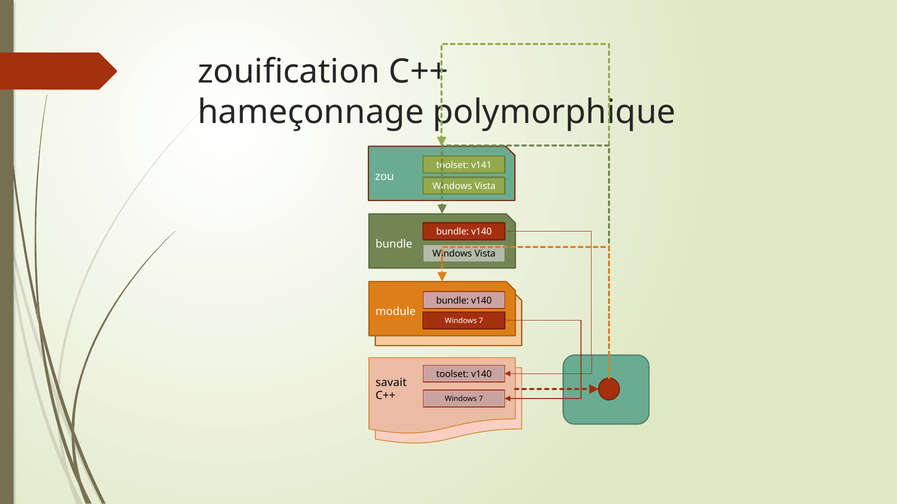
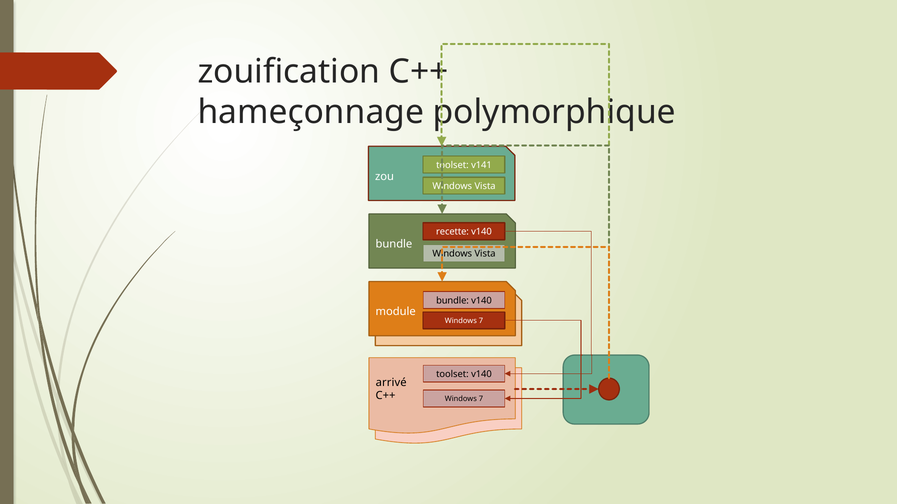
bundle at (452, 232): bundle -> recette
savait: savait -> arrivé
